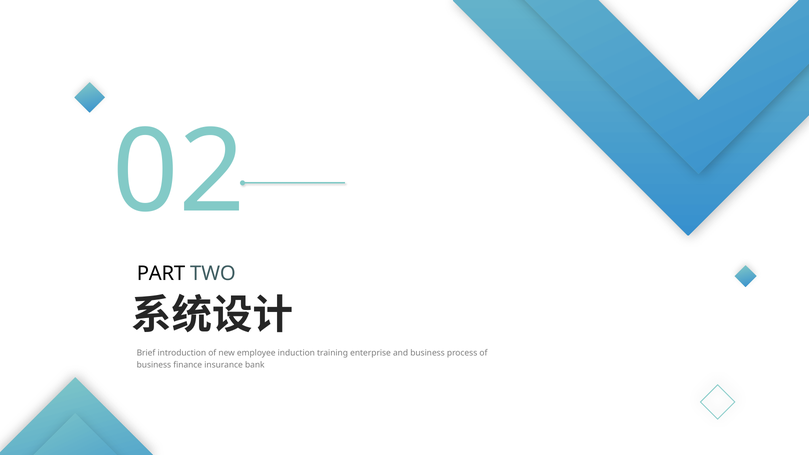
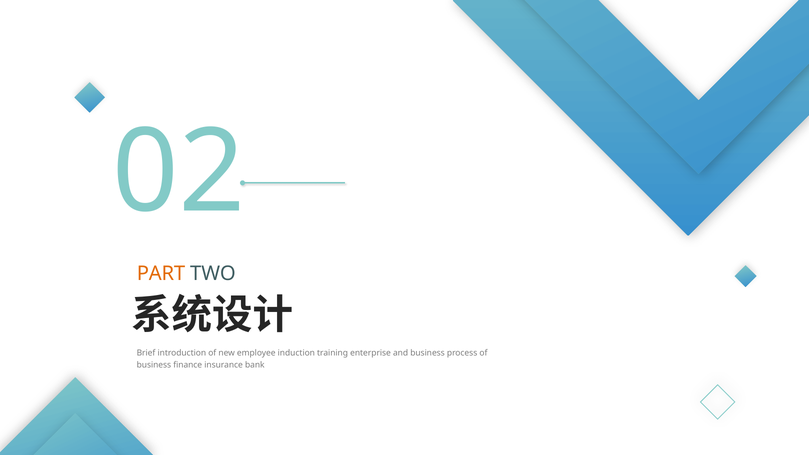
PART colour: black -> orange
